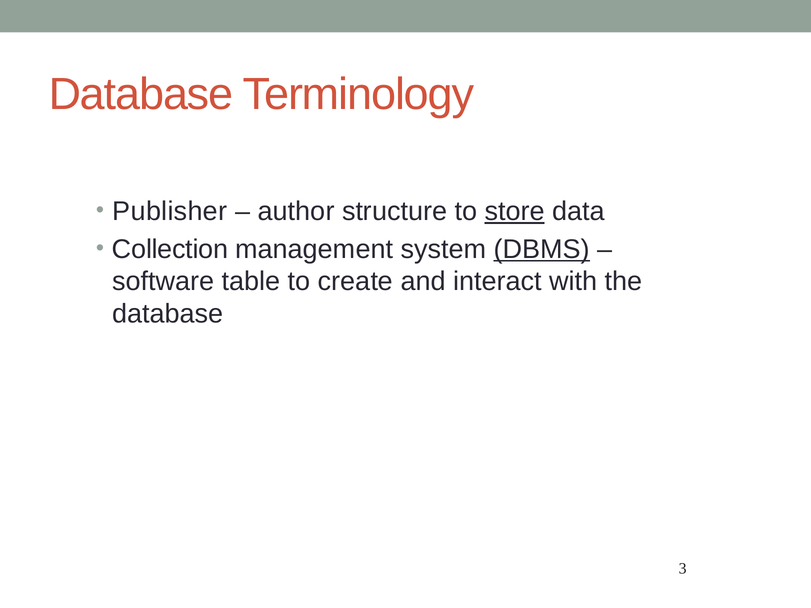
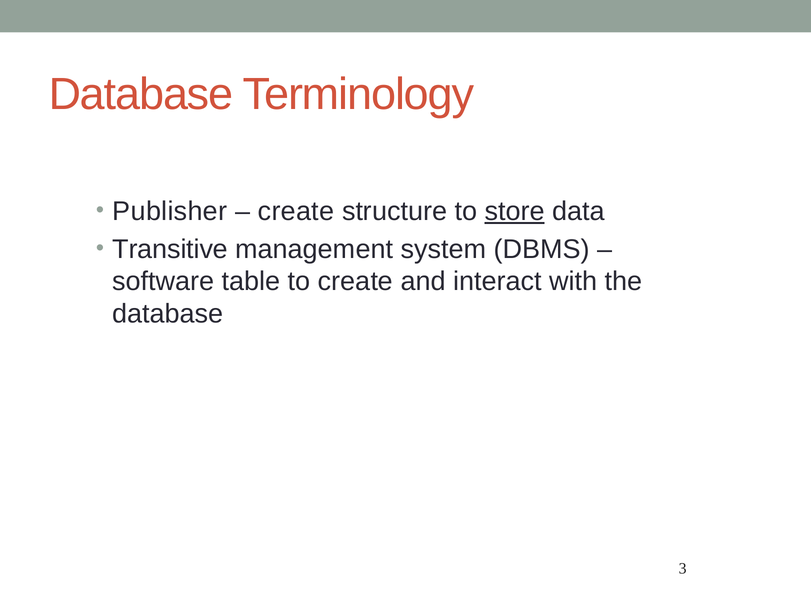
author at (296, 211): author -> create
Collection: Collection -> Transitive
DBMS underline: present -> none
